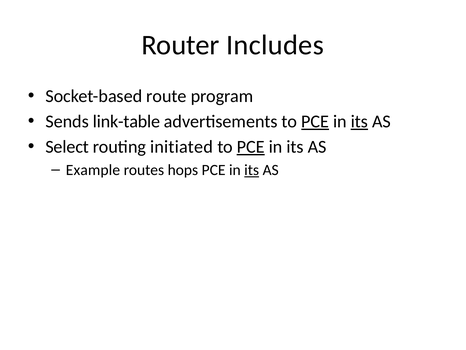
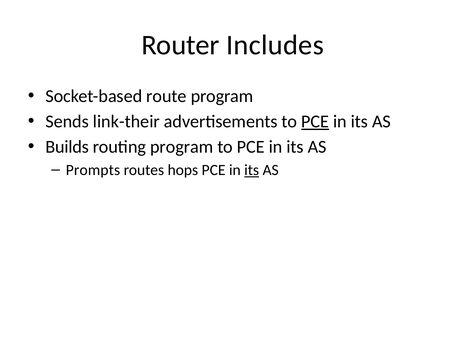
link-table: link-table -> link-their
its at (359, 121) underline: present -> none
Select: Select -> Builds
routing initiated: initiated -> program
PCE at (251, 147) underline: present -> none
Example: Example -> Prompts
